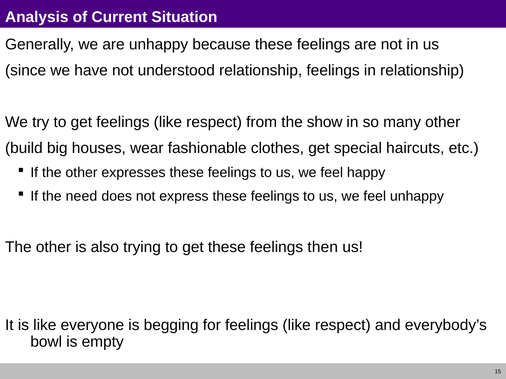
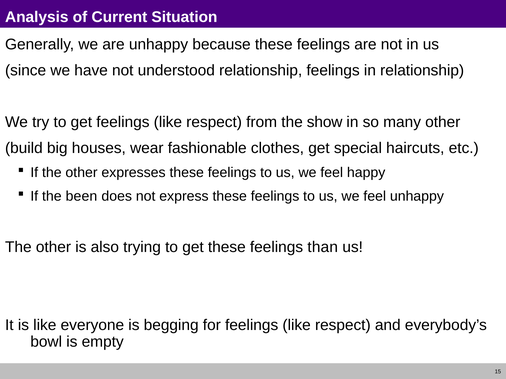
need: need -> been
then: then -> than
